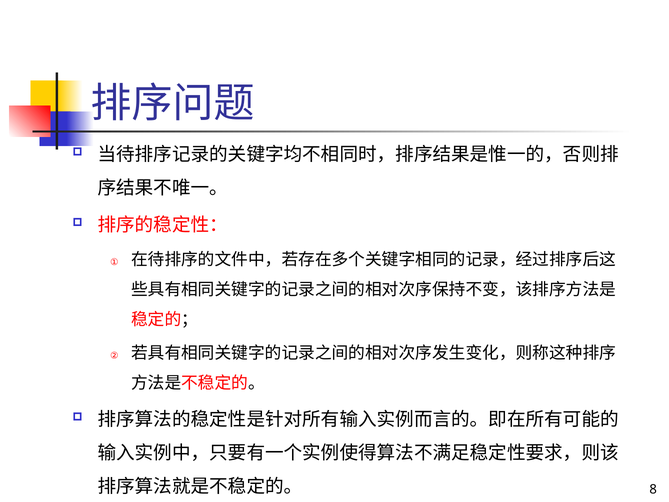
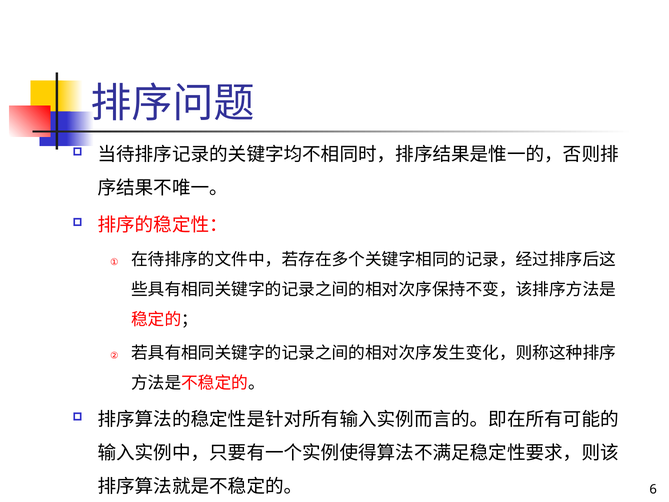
8: 8 -> 6
